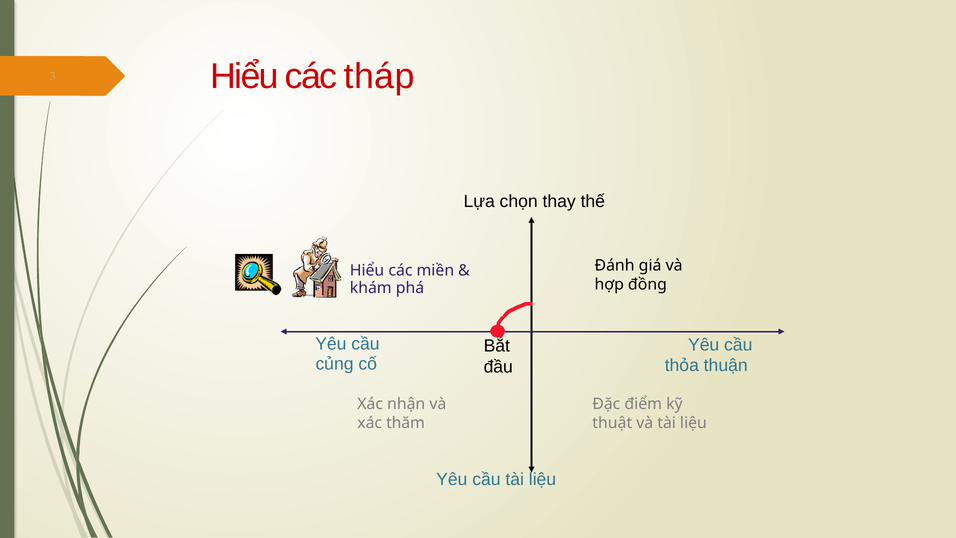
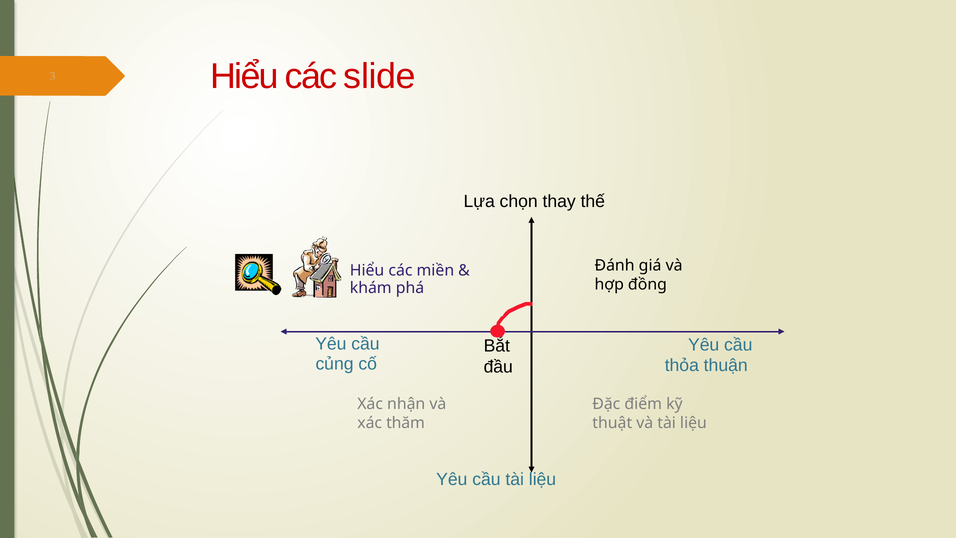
tháp: tháp -> slide
